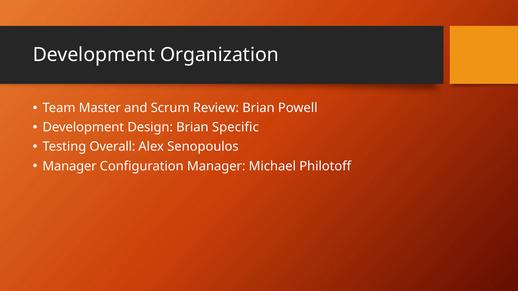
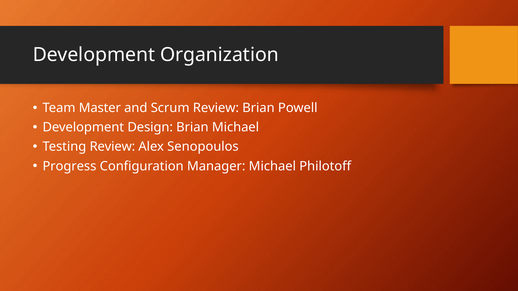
Brian Specific: Specific -> Michael
Testing Overall: Overall -> Review
Manager at (69, 166): Manager -> Progress
